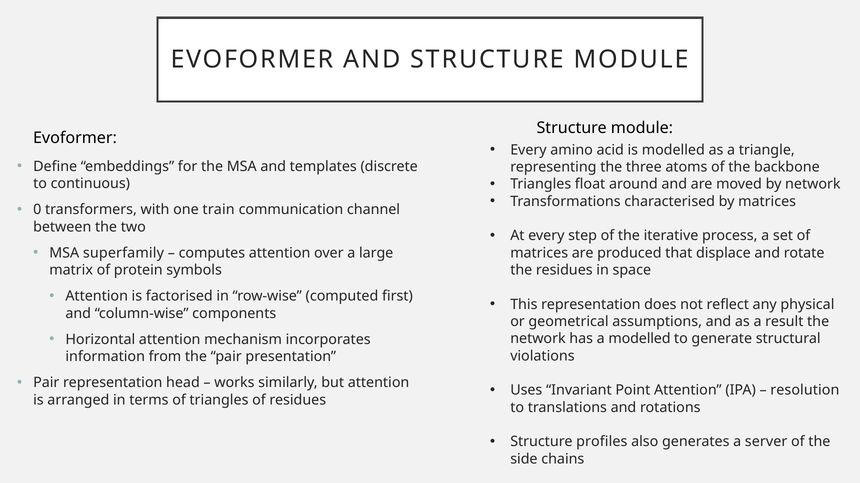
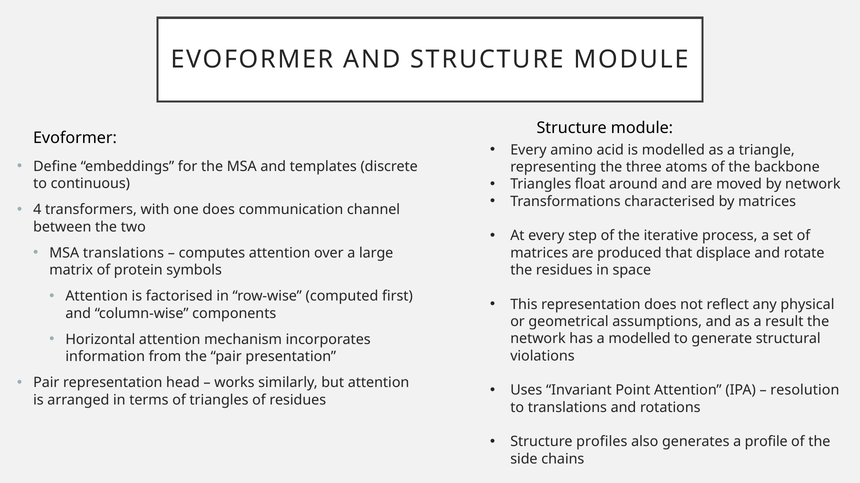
0: 0 -> 4
one train: train -> does
MSA superfamily: superfamily -> translations
server: server -> profile
